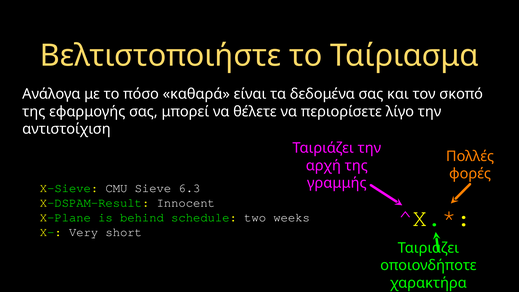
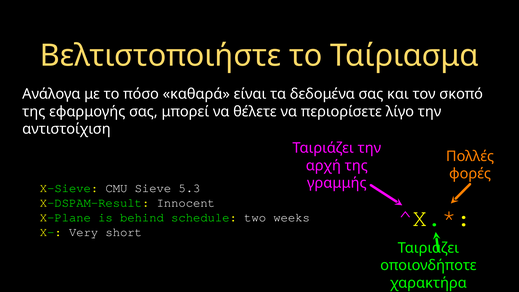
6.3: 6.3 -> 5.3
